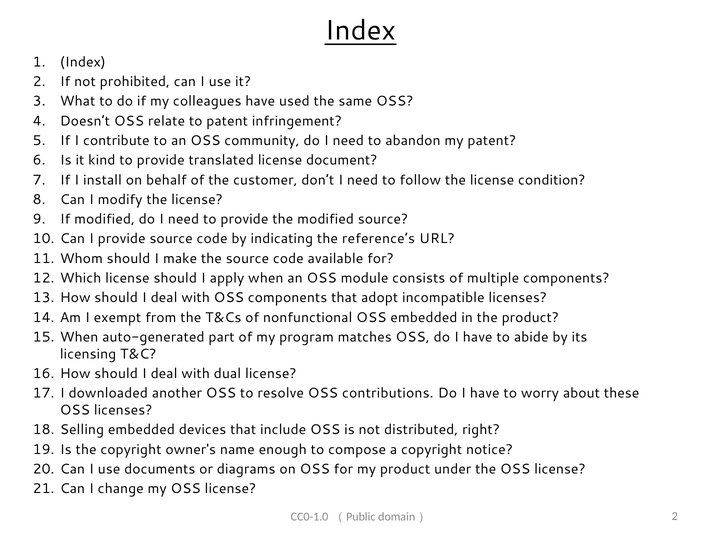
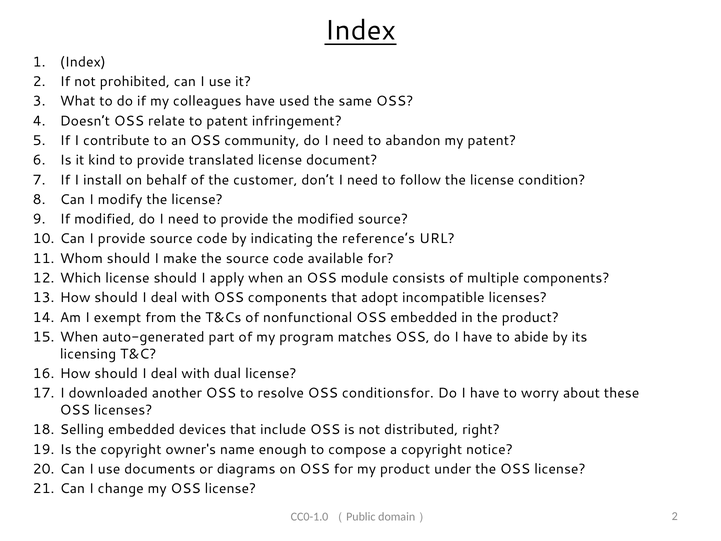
contributions: contributions -> conditionsfor
